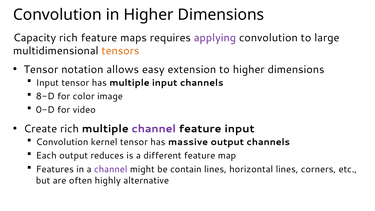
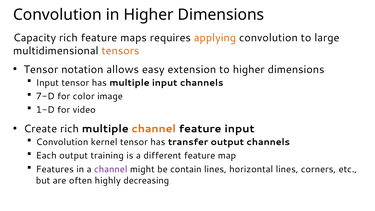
applying colour: purple -> orange
8-D: 8-D -> 7-D
0-D: 0-D -> 1-D
channel at (154, 129) colour: purple -> orange
massive: massive -> transfer
reduces: reduces -> training
alternative: alternative -> decreasing
